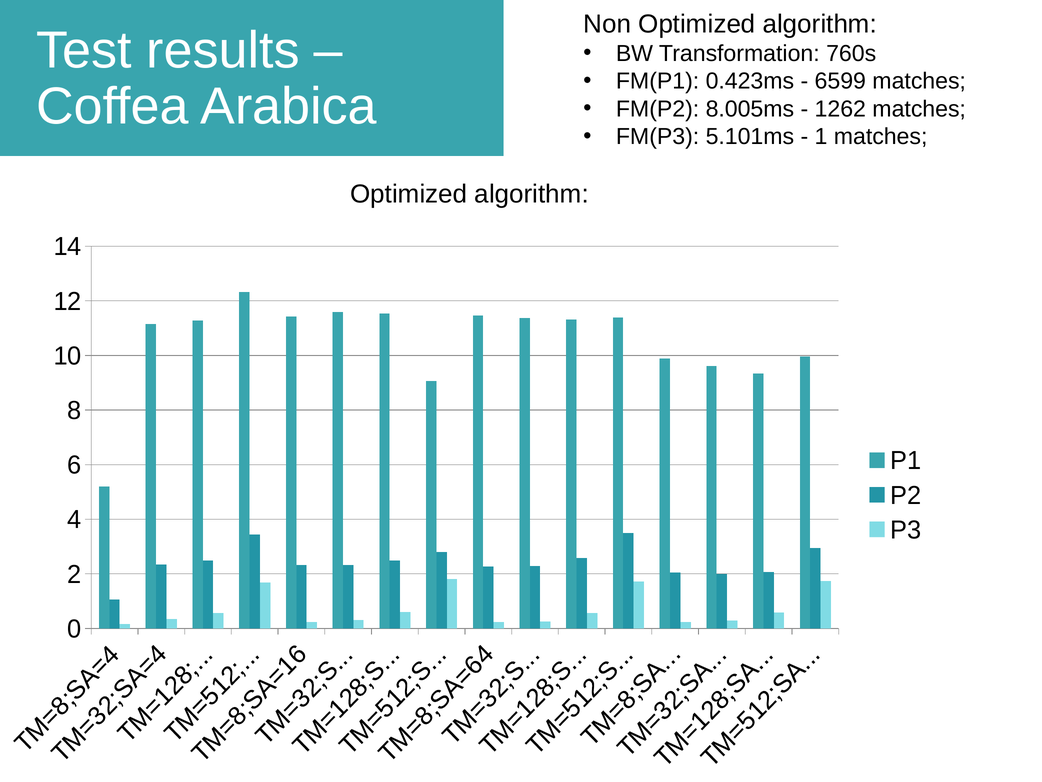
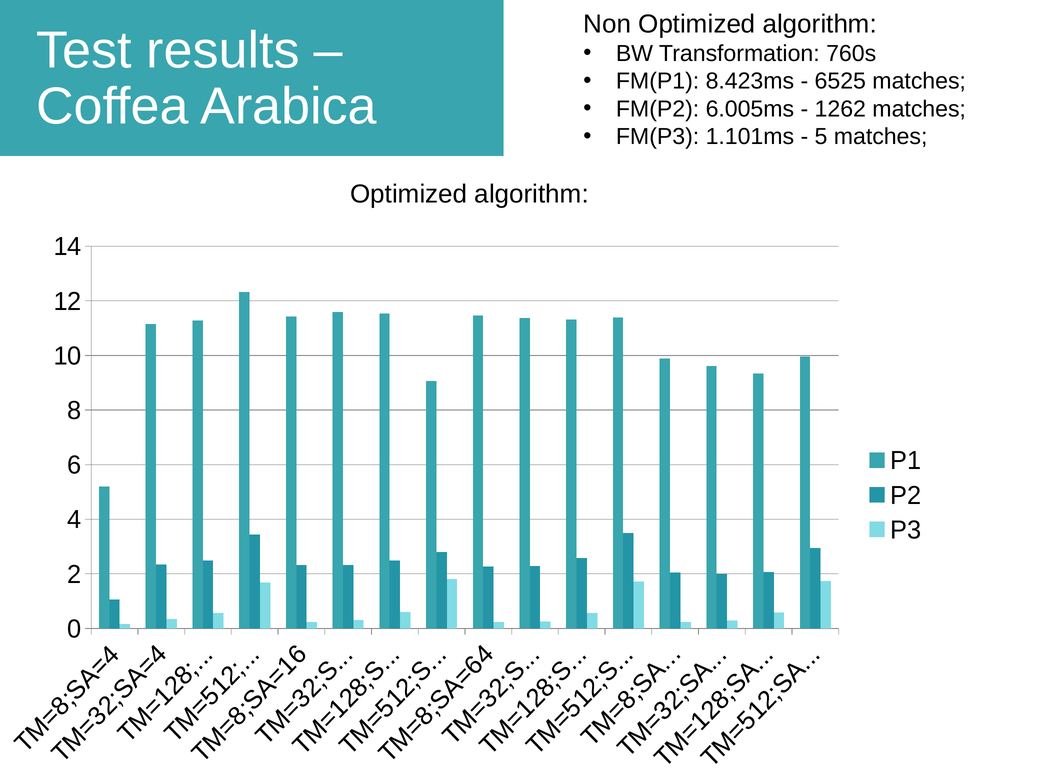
0.423ms: 0.423ms -> 8.423ms
6599: 6599 -> 6525
8.005ms: 8.005ms -> 6.005ms
5.101ms: 5.101ms -> 1.101ms
1: 1 -> 5
